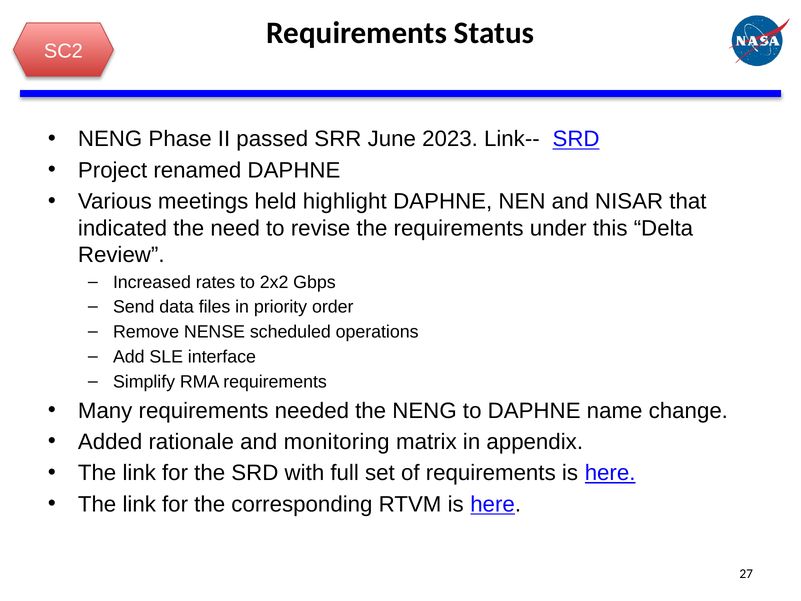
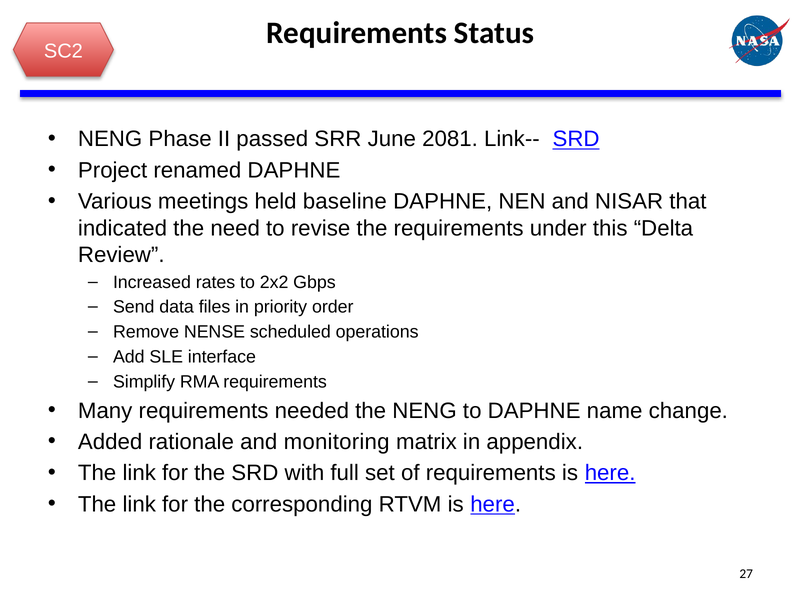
2023: 2023 -> 2081
highlight: highlight -> baseline
